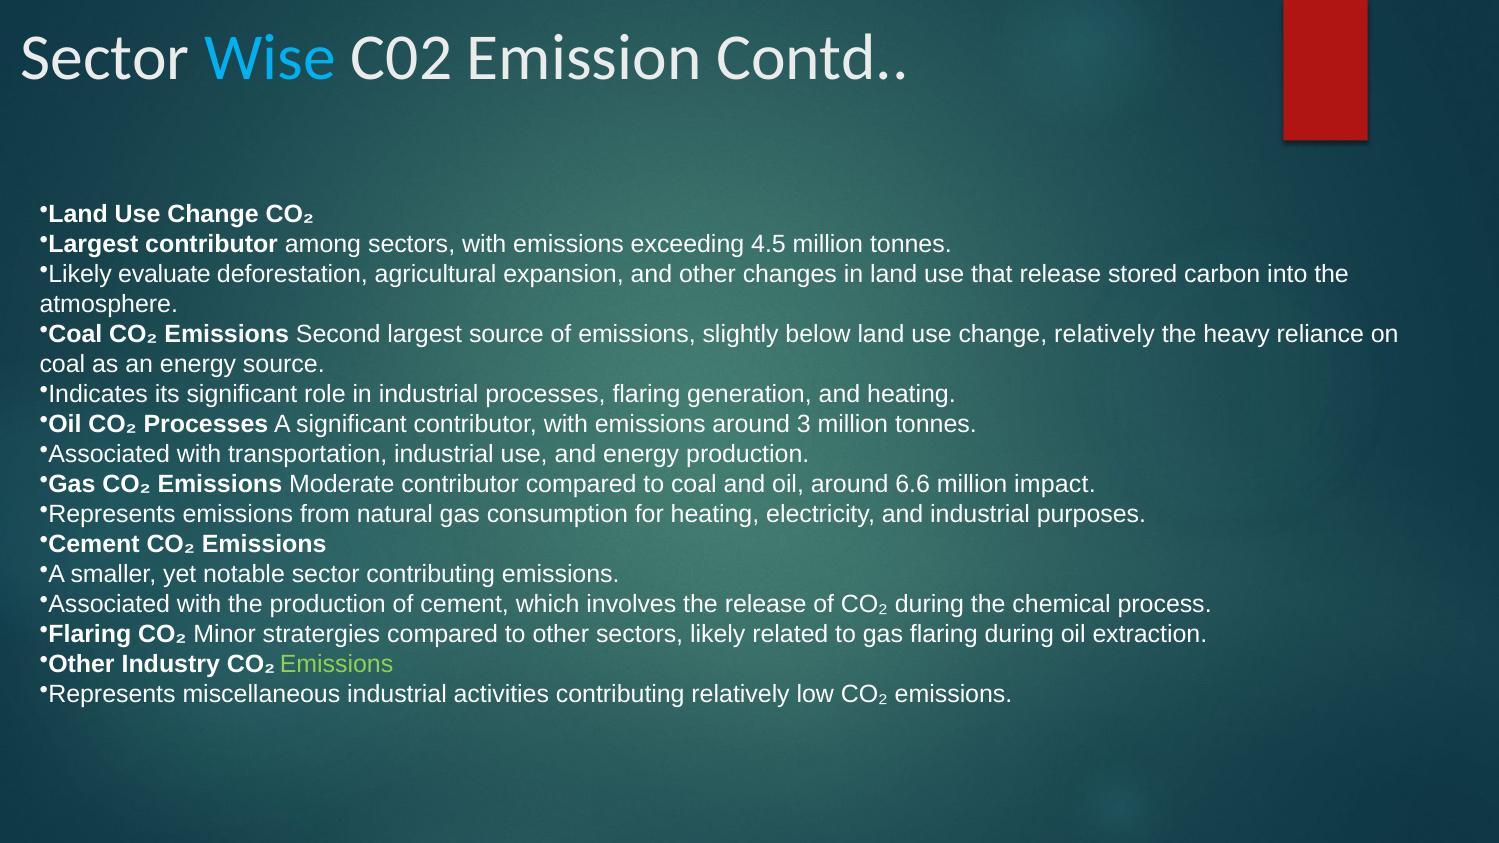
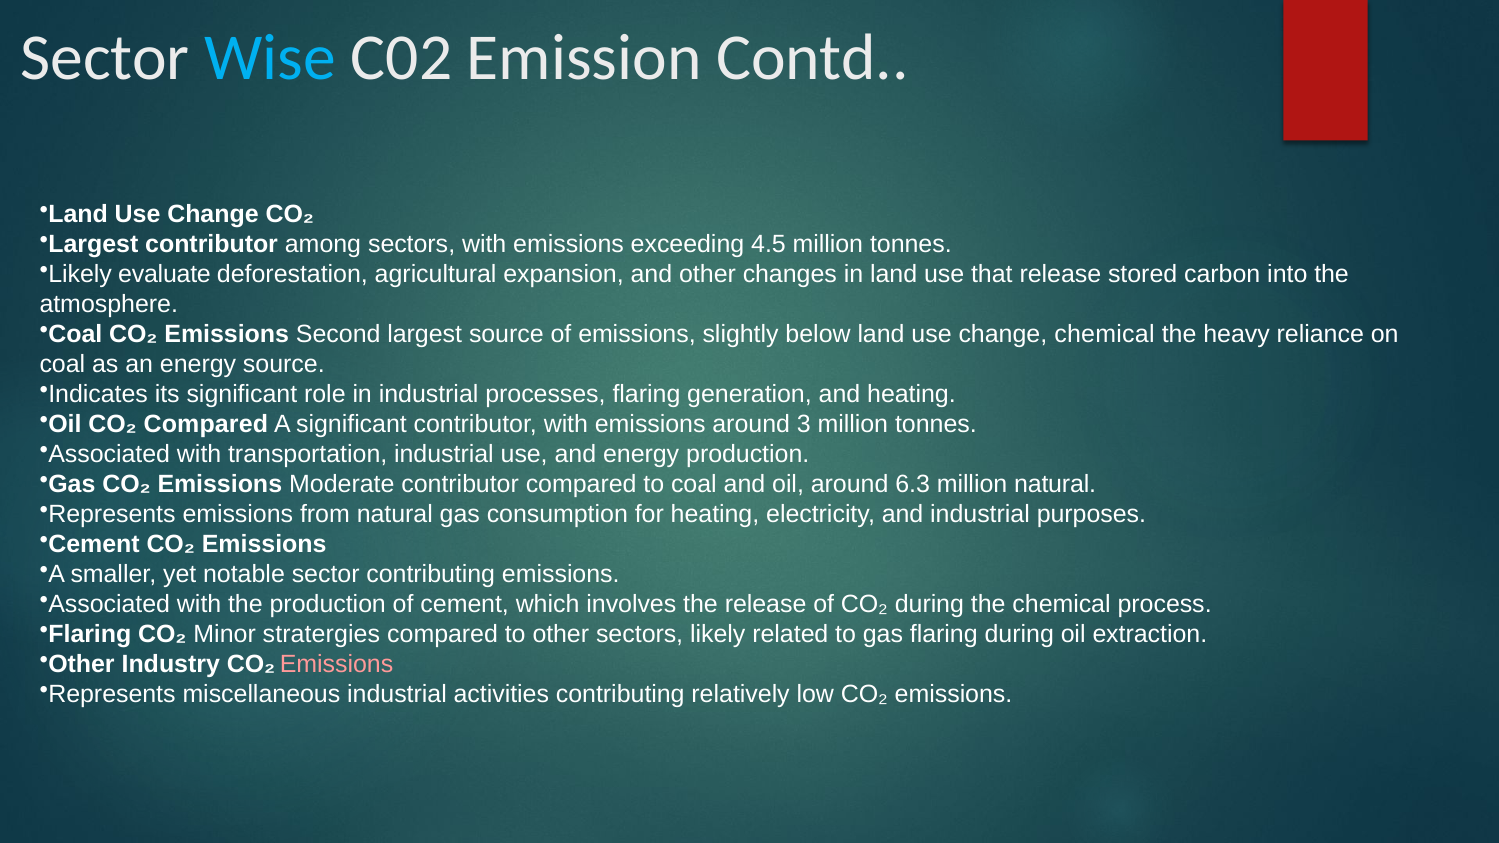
change relatively: relatively -> chemical
CO₂ Processes: Processes -> Compared
6.6: 6.6 -> 6.3
million impact: impact -> natural
Emissions at (337, 664) colour: light green -> pink
